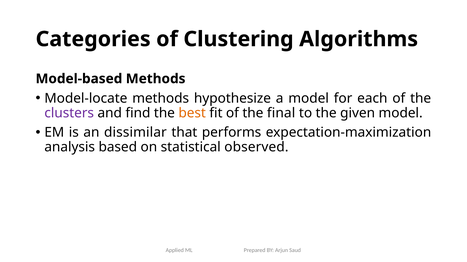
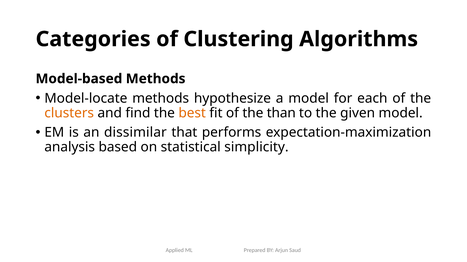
clusters colour: purple -> orange
final: final -> than
observed: observed -> simplicity
